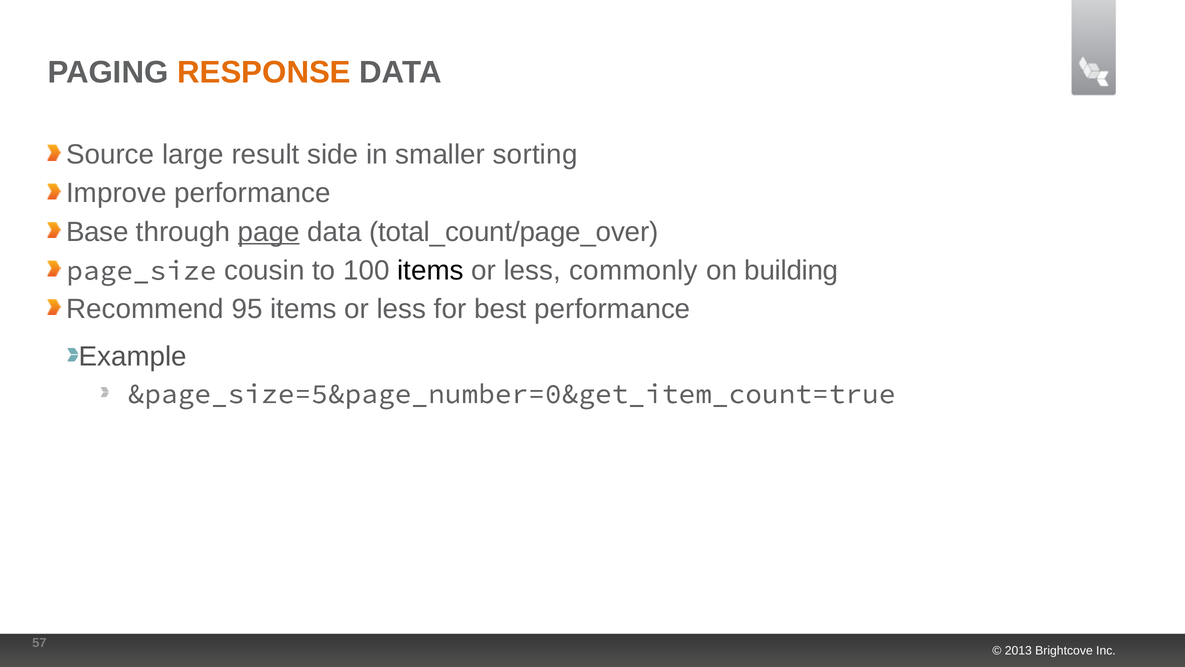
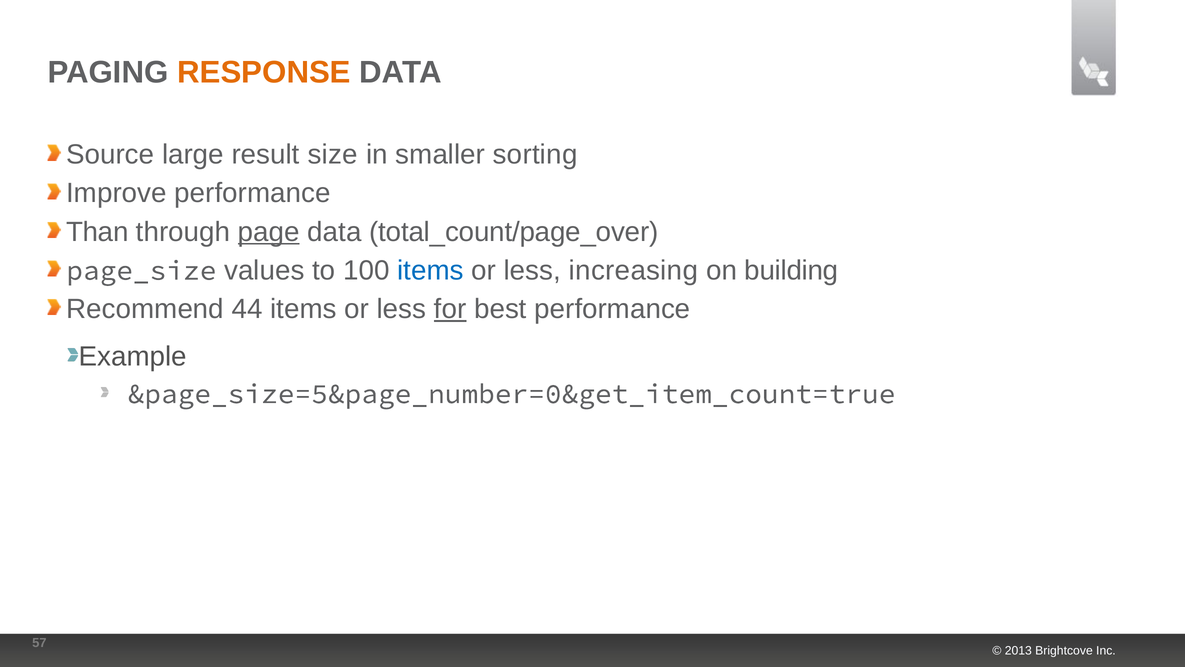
side: side -> size
Base: Base -> Than
cousin: cousin -> values
items at (430, 270) colour: black -> blue
commonly: commonly -> increasing
95: 95 -> 44
for underline: none -> present
